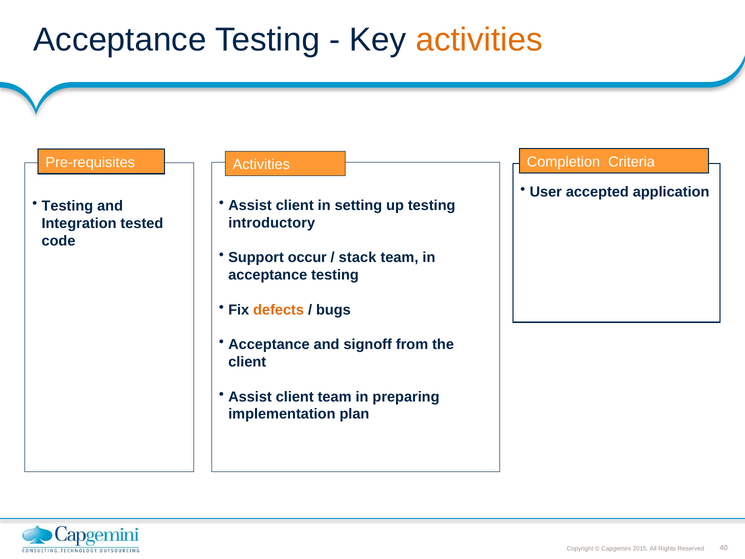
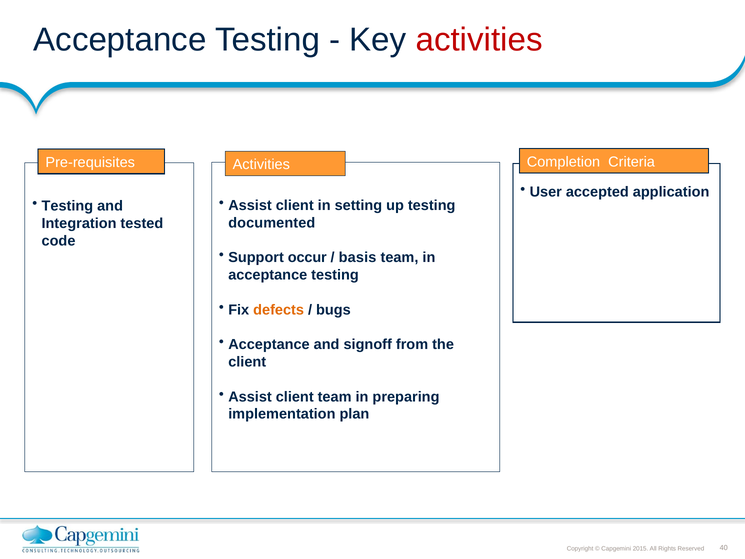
activities at (479, 40) colour: orange -> red
introductory: introductory -> documented
stack: stack -> basis
